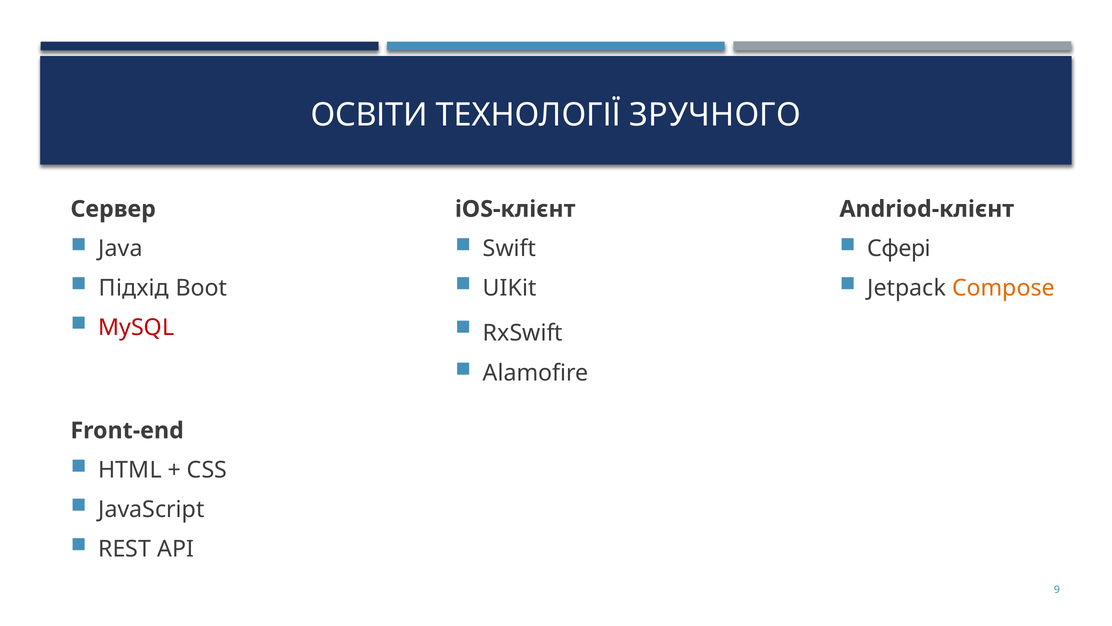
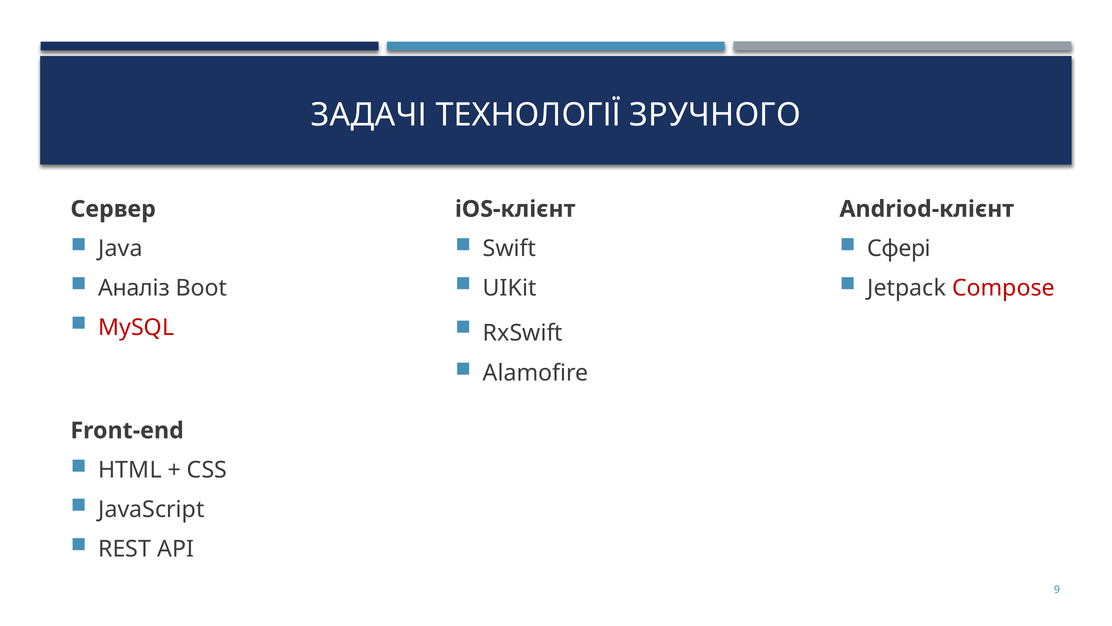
ОСВІТИ: ОСВІТИ -> ЗАДАЧІ
Підхід: Підхід -> Аналіз
Compose colour: orange -> red
